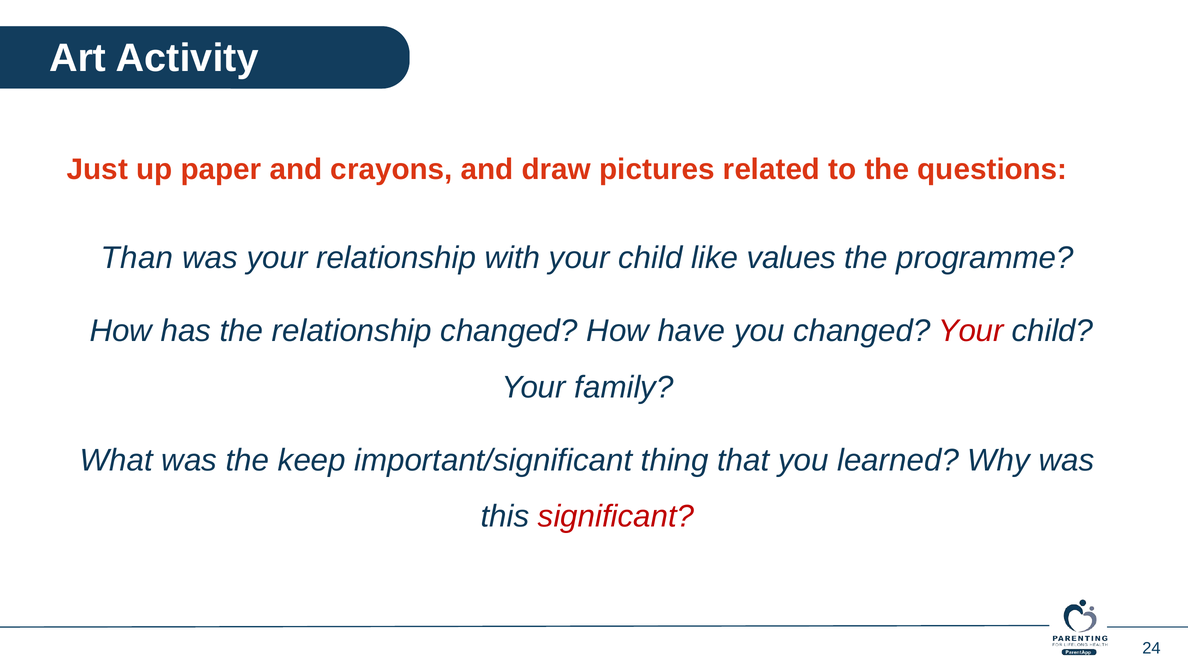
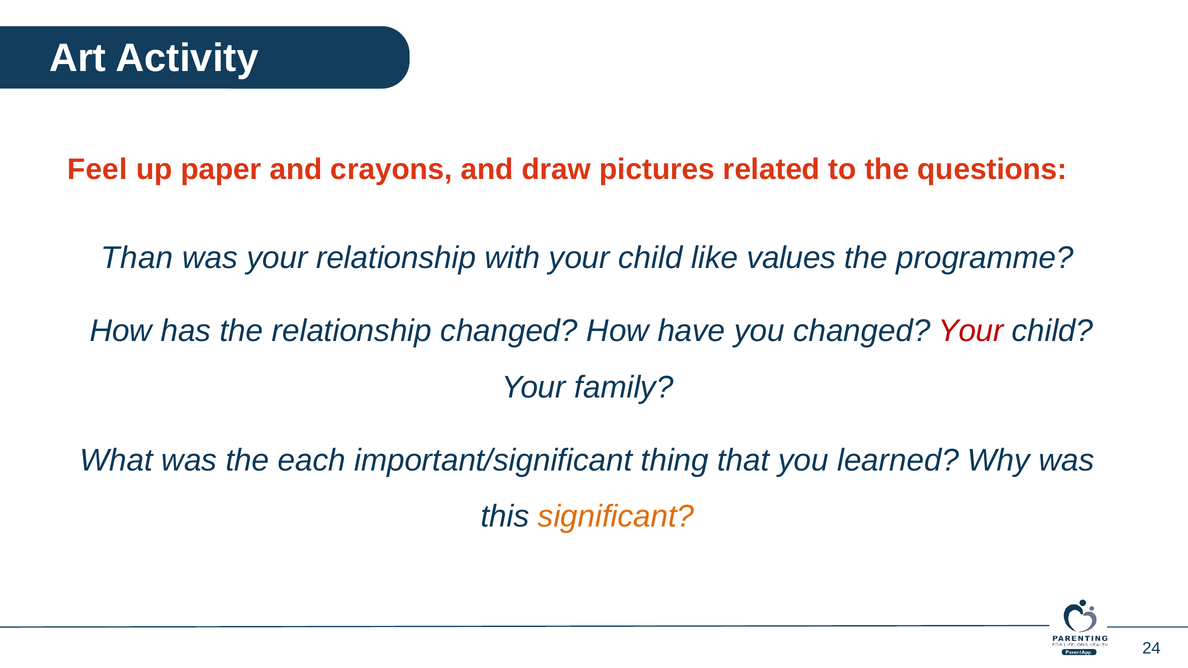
Just: Just -> Feel
keep: keep -> each
significant colour: red -> orange
